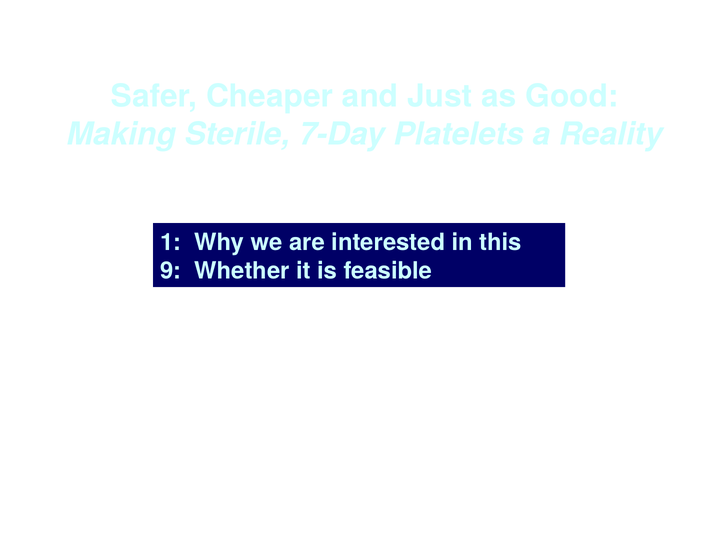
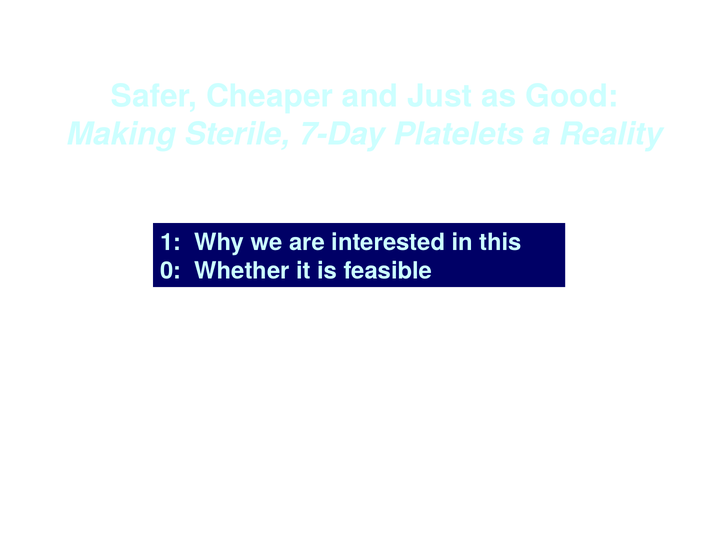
9: 9 -> 0
